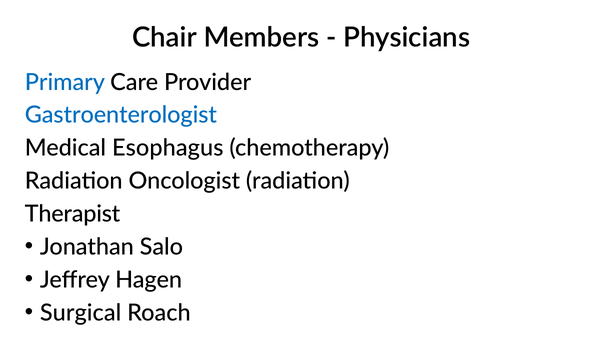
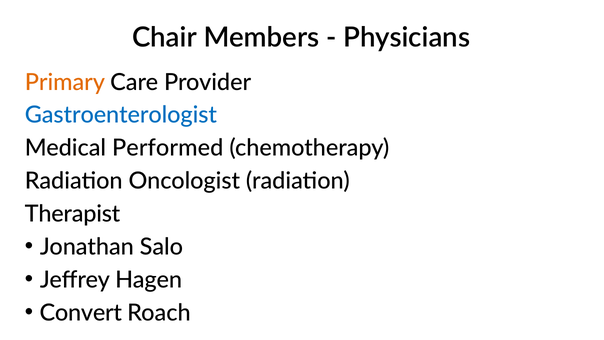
Primary colour: blue -> orange
Esophagus: Esophagus -> Performed
Surgical: Surgical -> Convert
